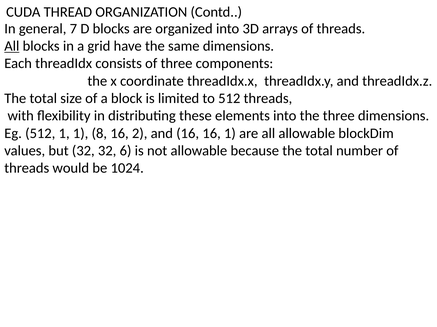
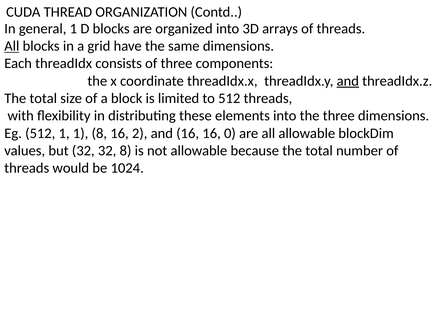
general 7: 7 -> 1
and at (348, 81) underline: none -> present
16 1: 1 -> 0
32 6: 6 -> 8
